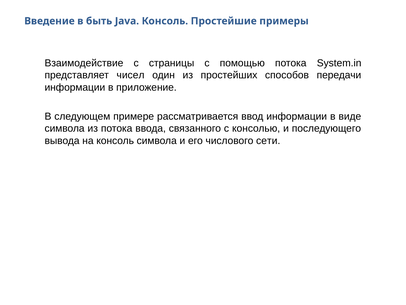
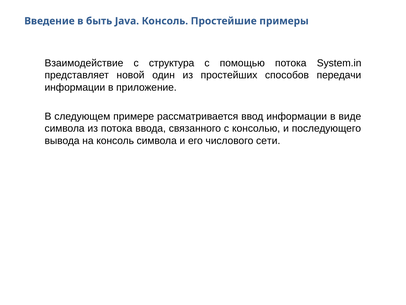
страницы: страницы -> структура
чисел: чисел -> новой
